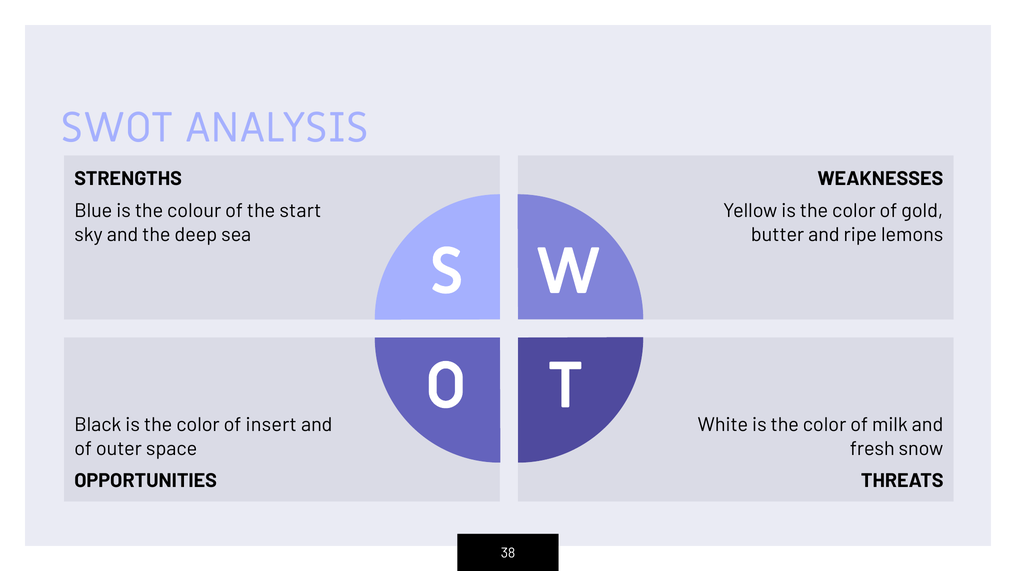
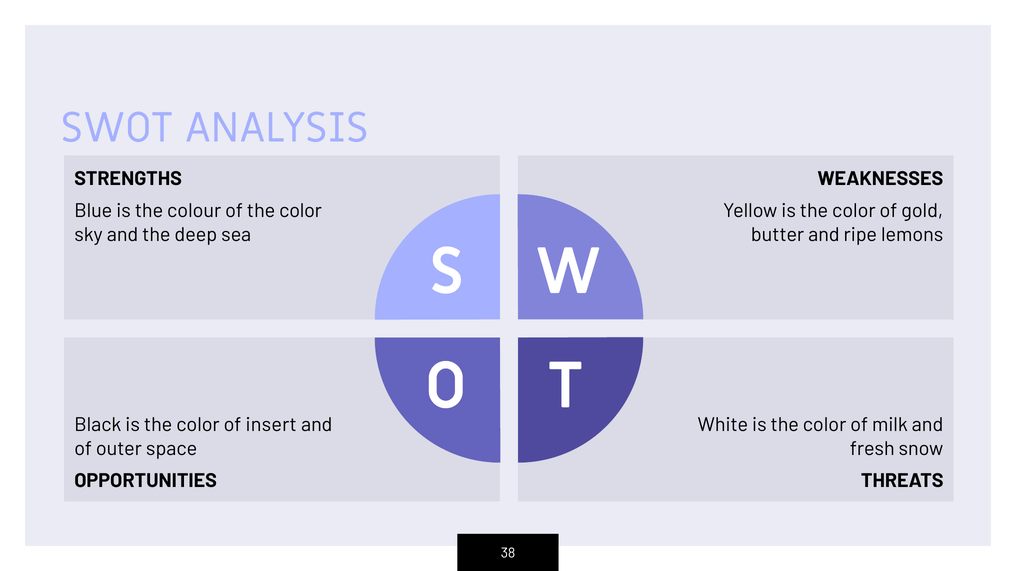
of the start: start -> color
